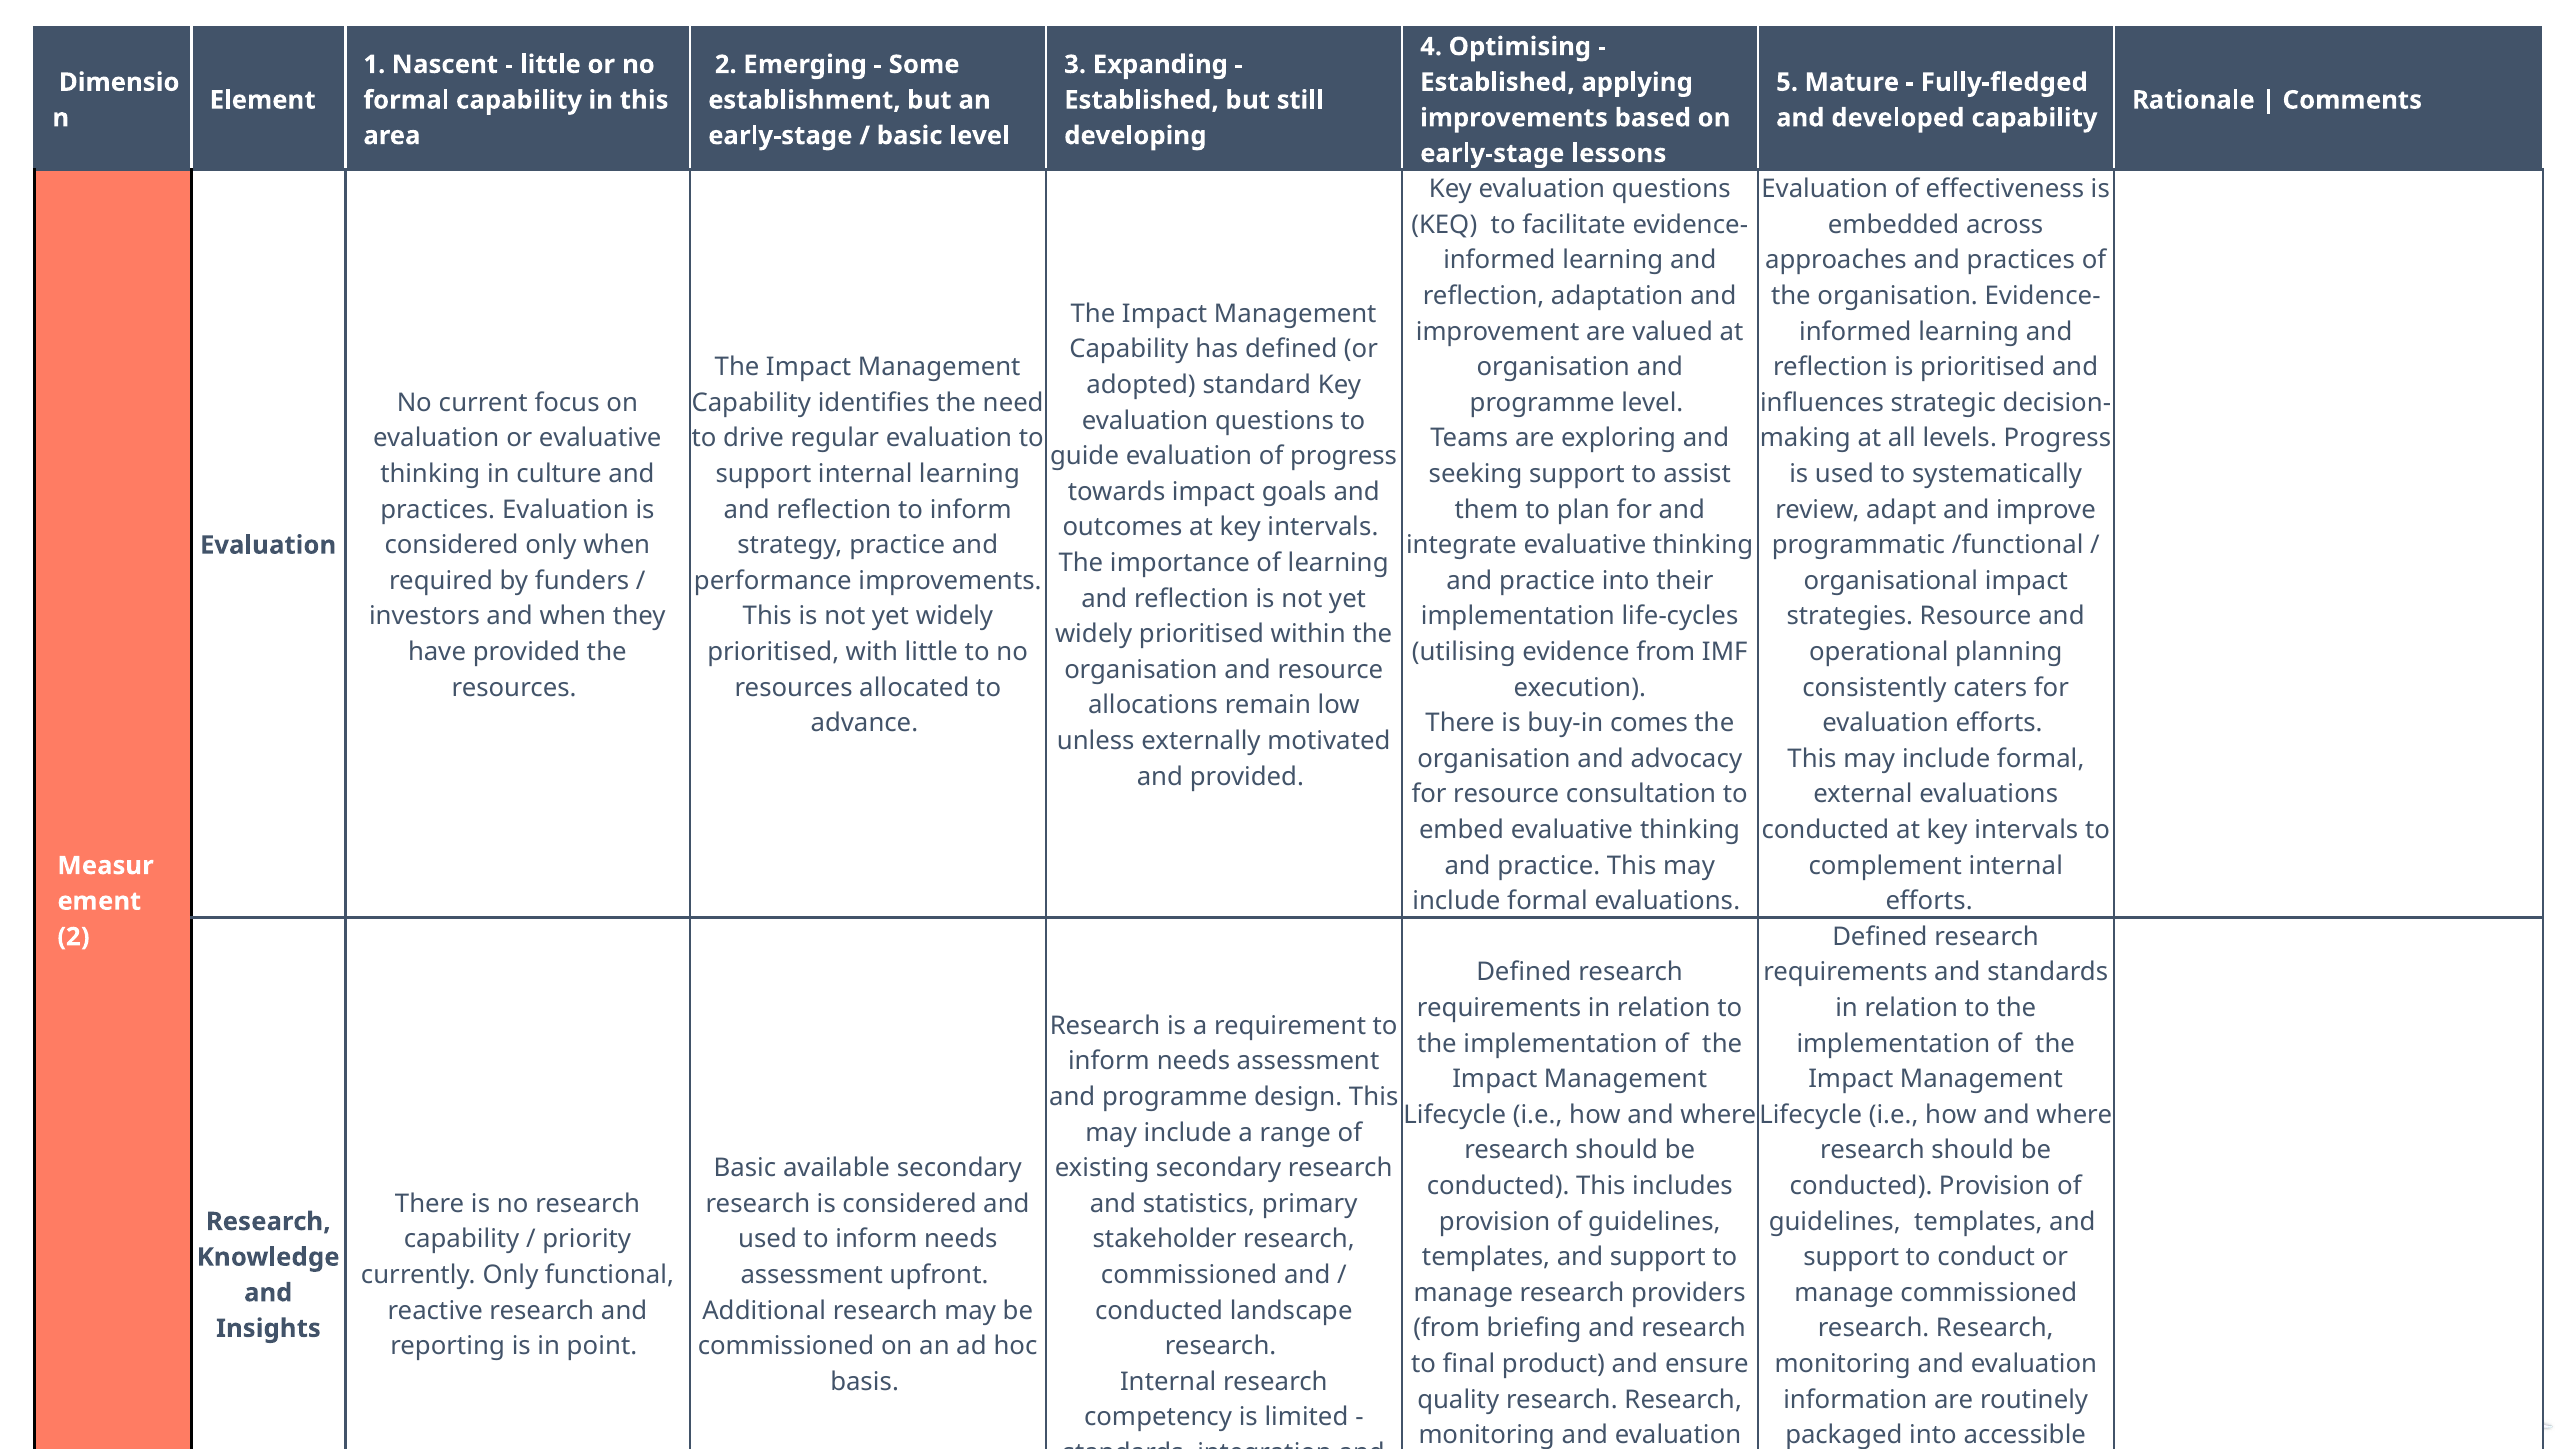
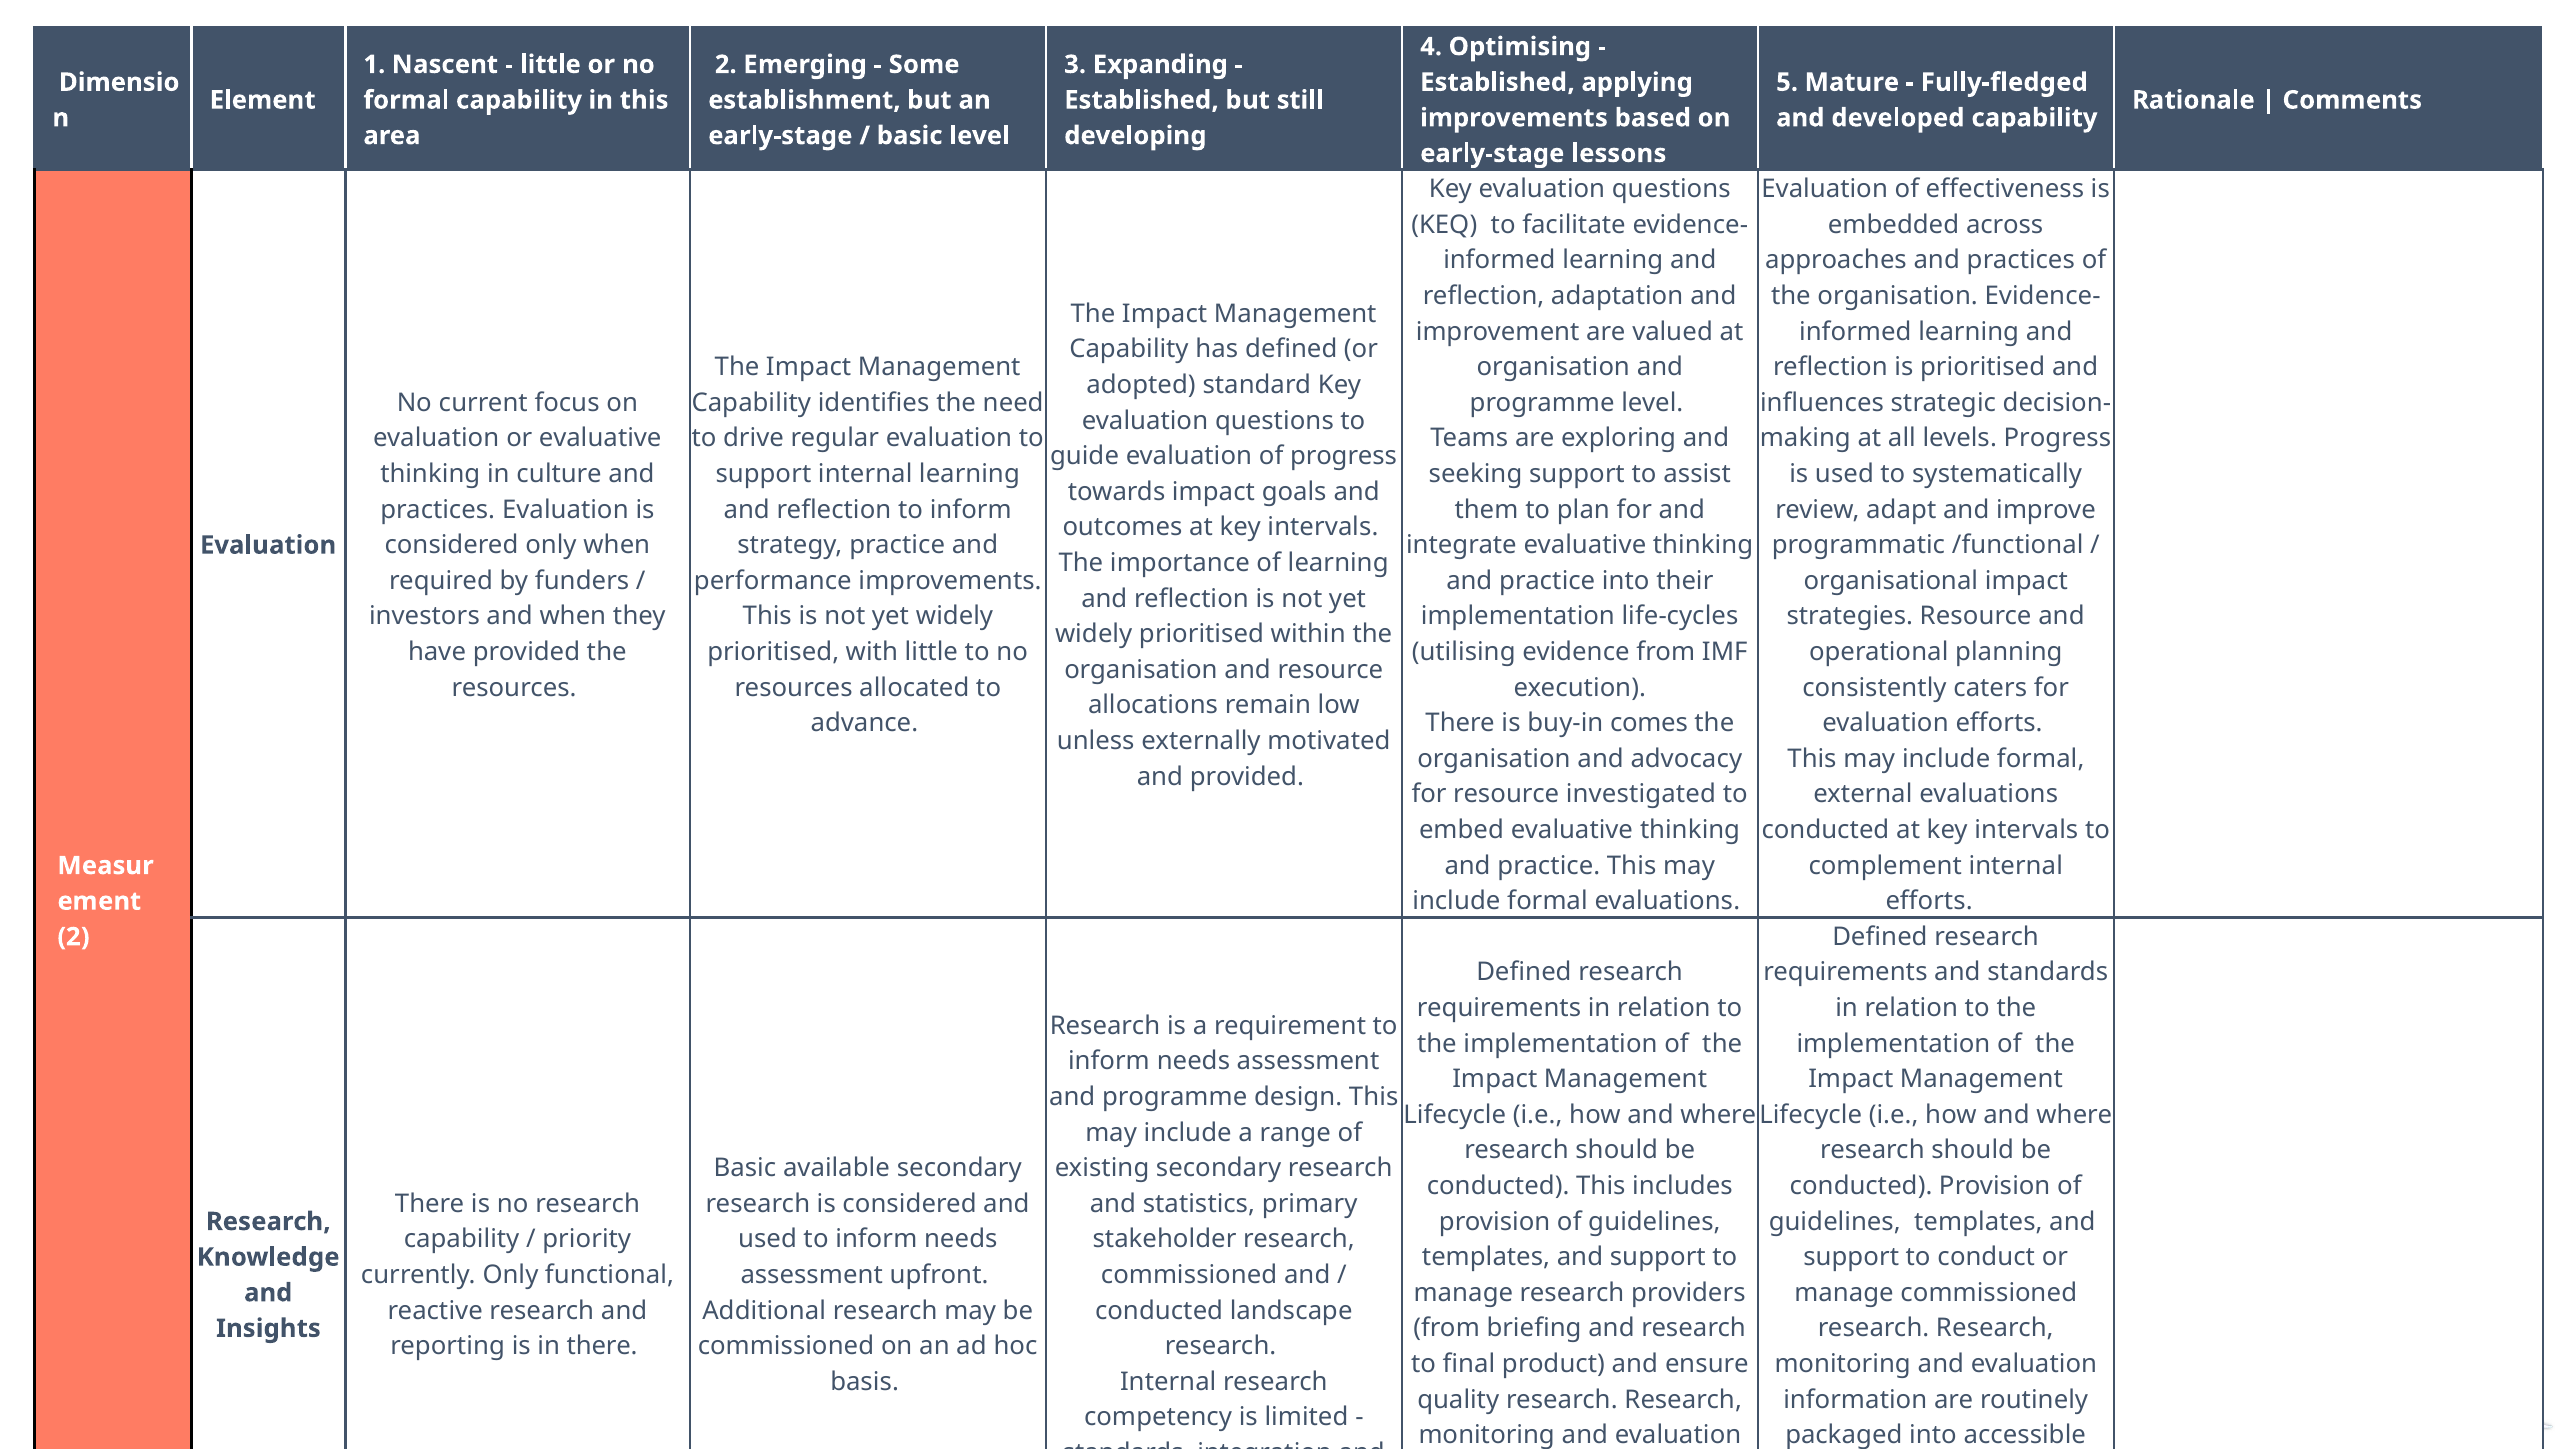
consultation: consultation -> investigated
in point: point -> there
